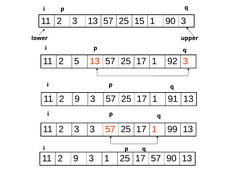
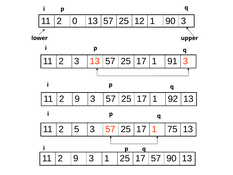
3 at (75, 21): 3 -> 0
15: 15 -> 12
2 5: 5 -> 3
92: 92 -> 91
91: 91 -> 92
3 at (77, 129): 3 -> 5
99: 99 -> 75
